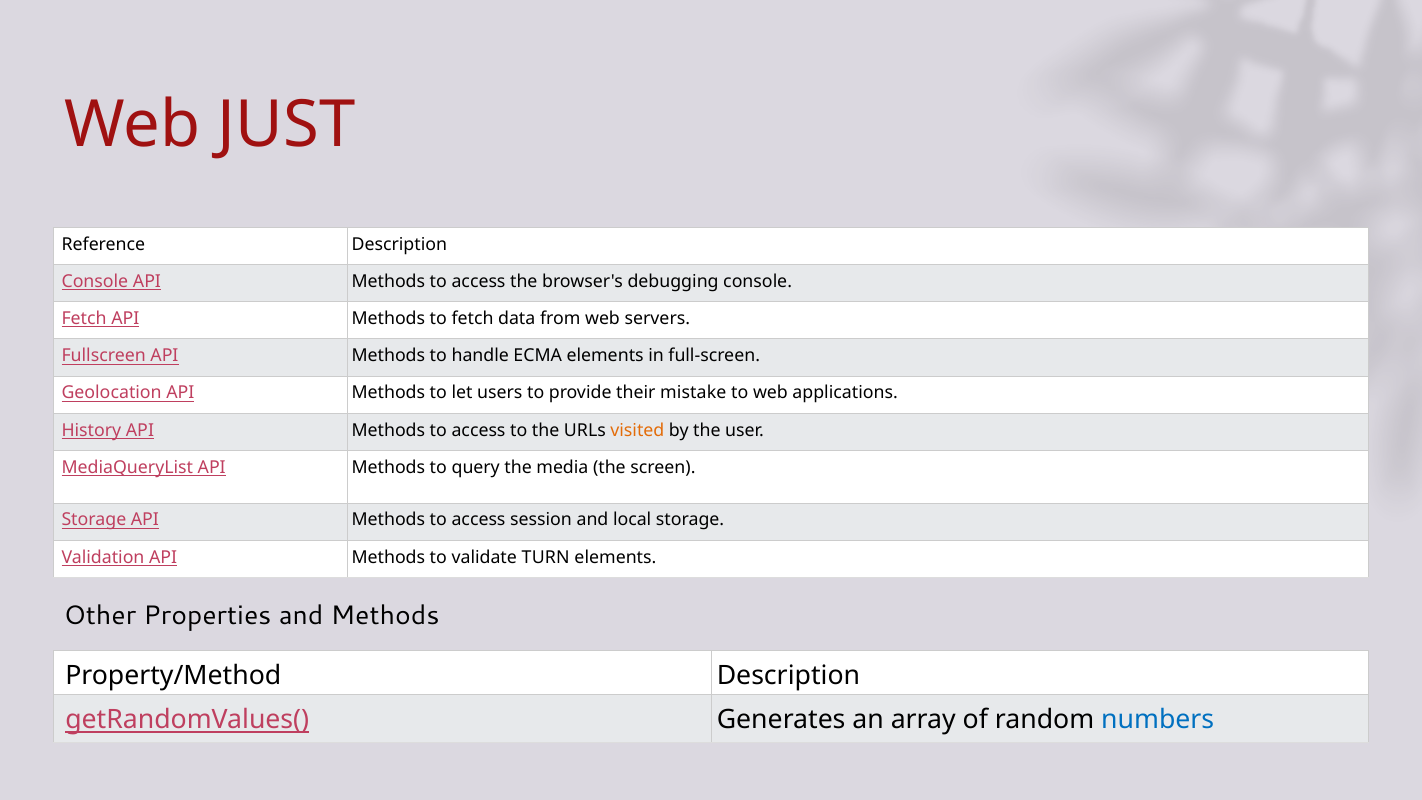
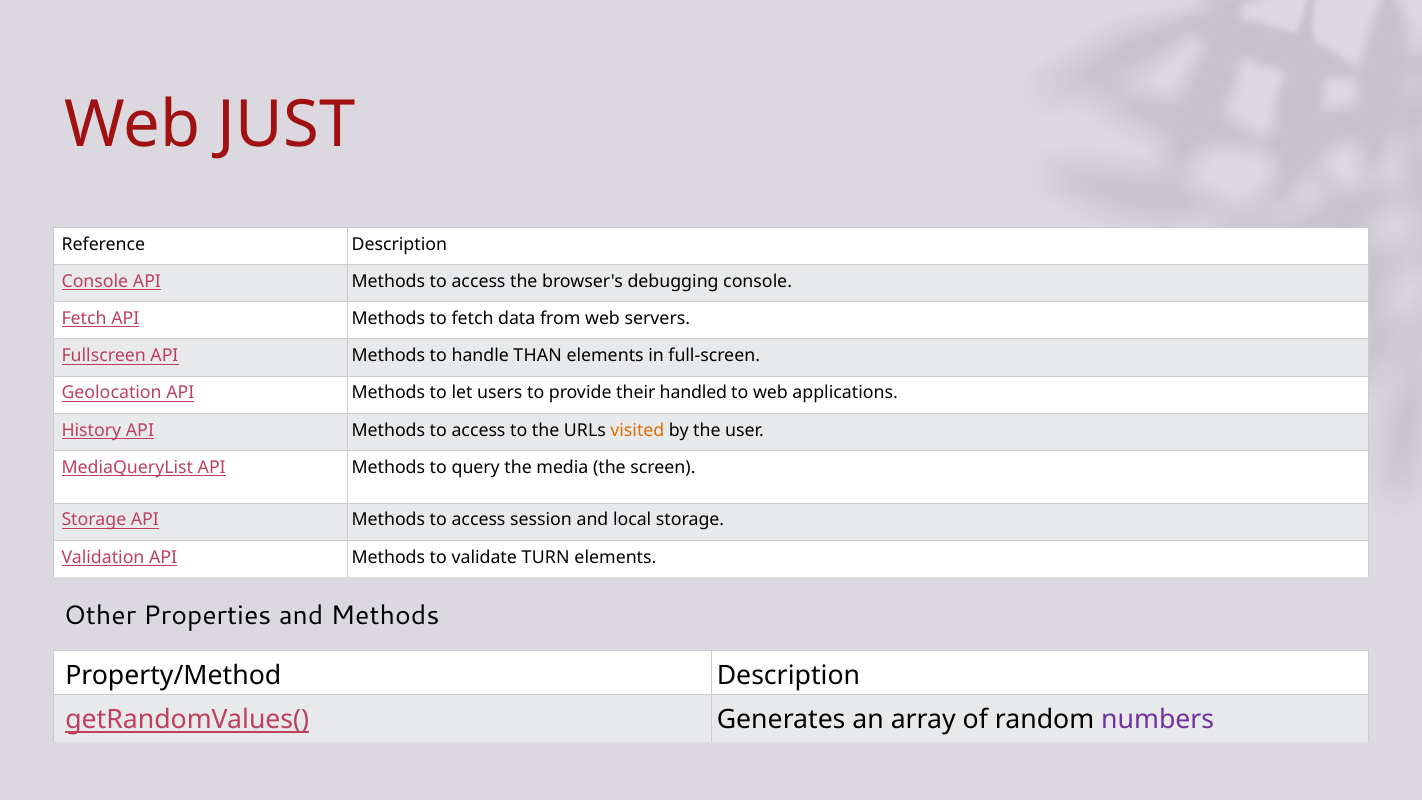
ECMA: ECMA -> THAN
mistake: mistake -> handled
numbers colour: blue -> purple
